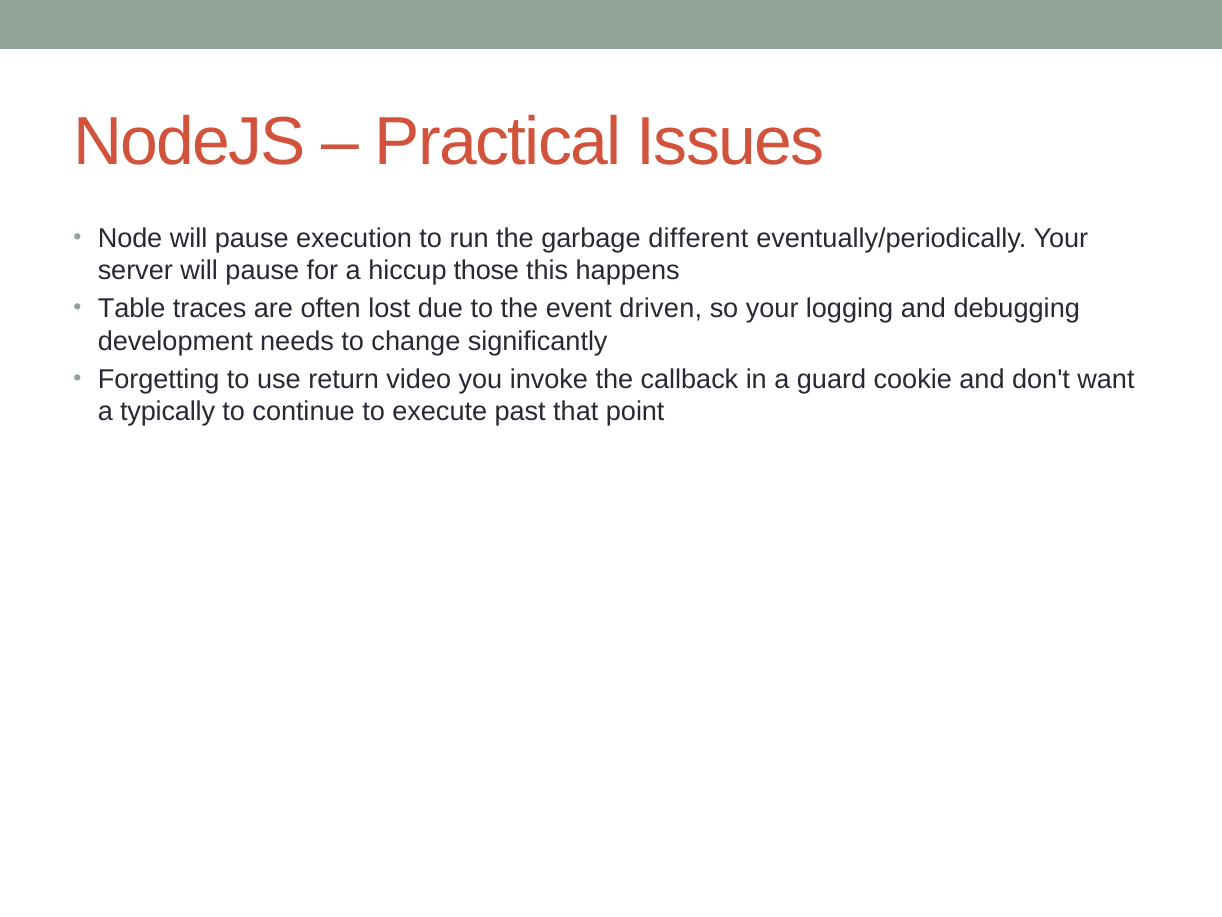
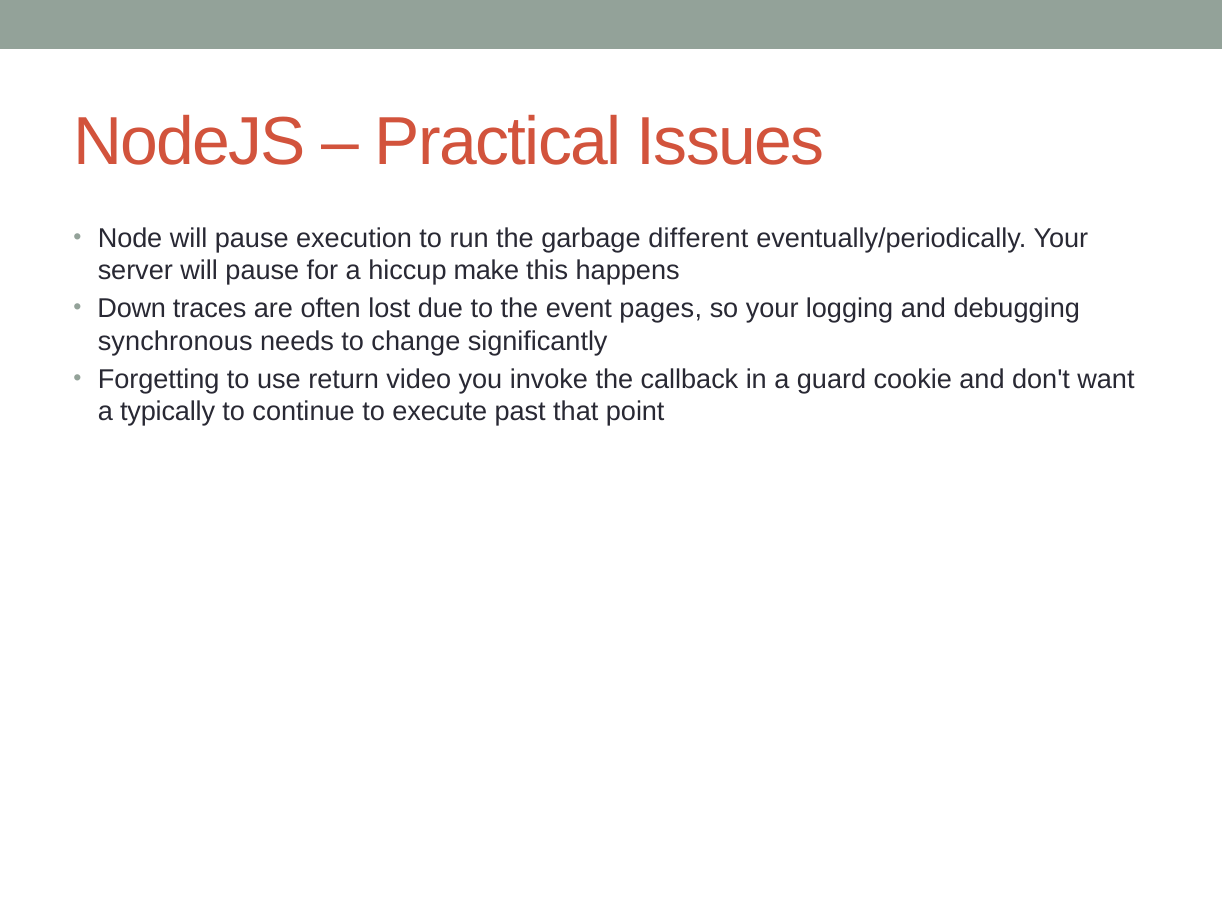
those: those -> make
Table: Table -> Down
driven: driven -> pages
development: development -> synchronous
